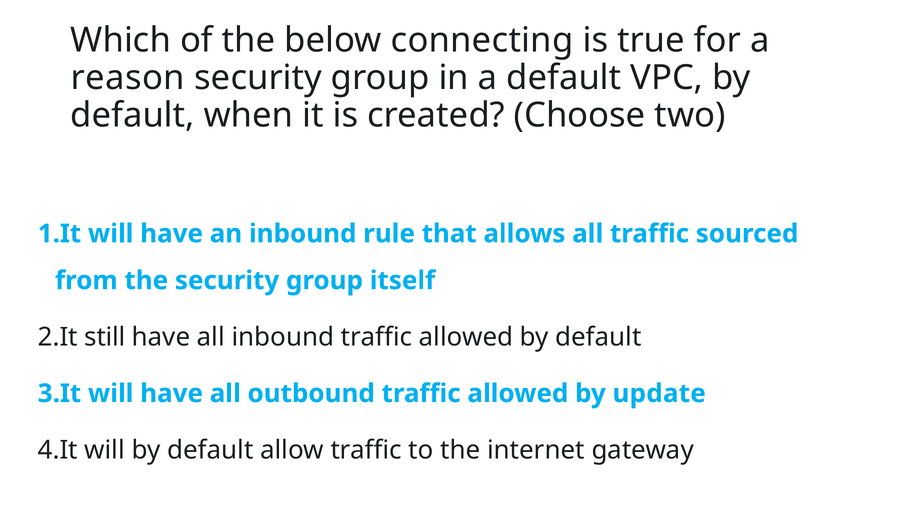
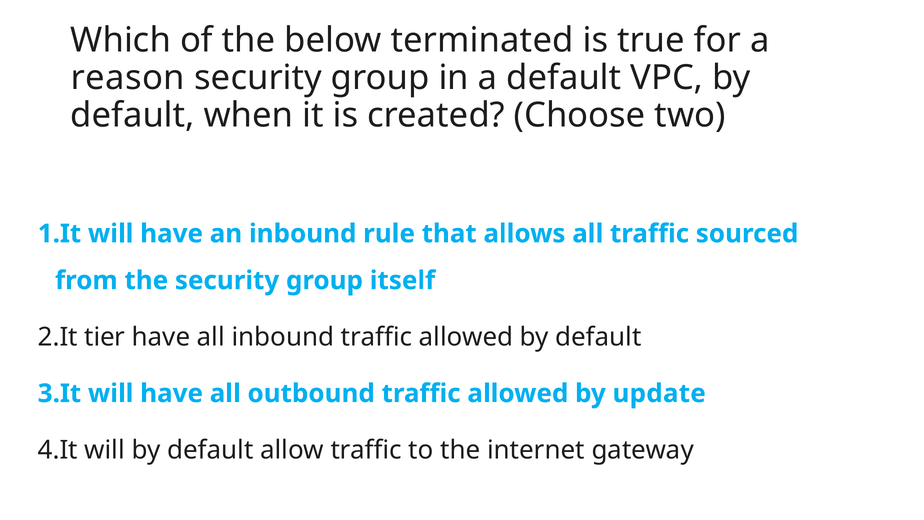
connecting: connecting -> terminated
still: still -> tier
